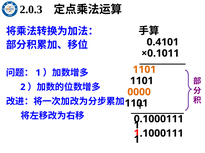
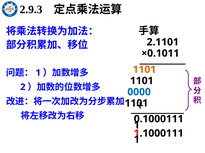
2.0.3: 2.0.3 -> 2.9.3
0.4101: 0.4101 -> 2.1101
0000 colour: orange -> blue
